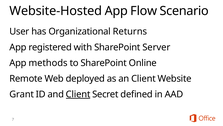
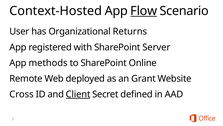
Website-Hosted: Website-Hosted -> Context-Hosted
Flow underline: none -> present
an Client: Client -> Grant
Grant: Grant -> Cross
